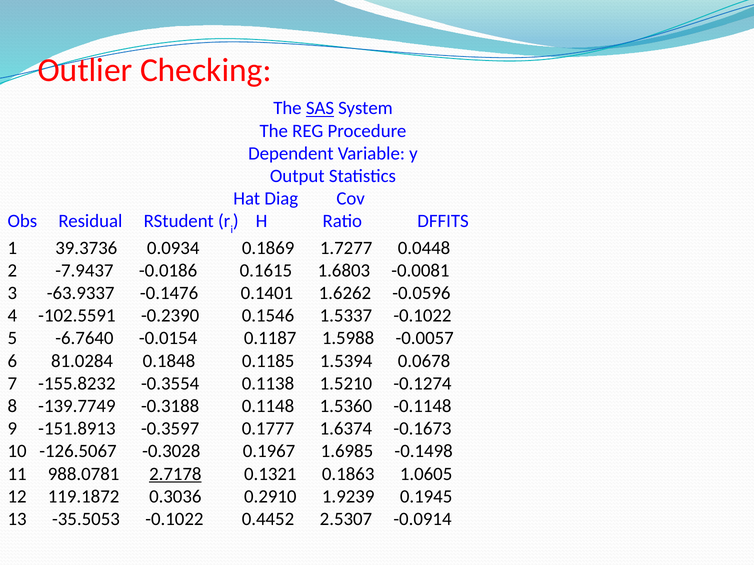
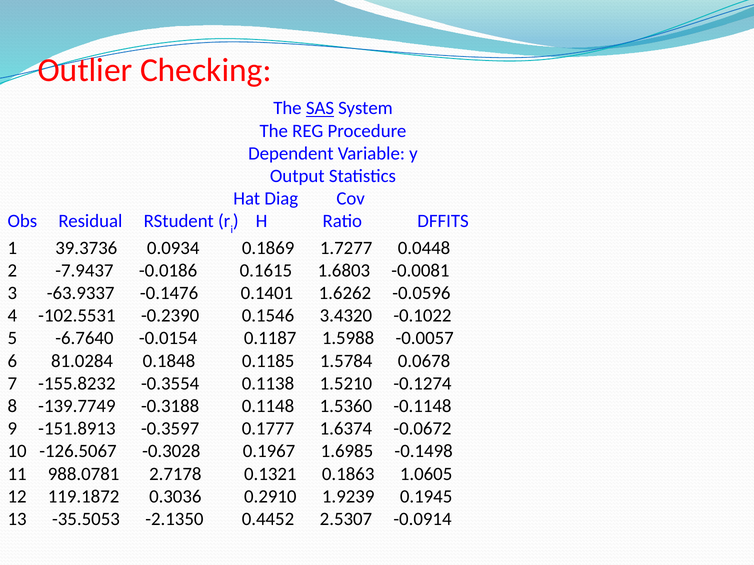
-102.5591: -102.5591 -> -102.5531
1.5337: 1.5337 -> 3.4320
1.5394: 1.5394 -> 1.5784
-0.1673: -0.1673 -> -0.0672
2.7178 underline: present -> none
-35.5053 -0.1022: -0.1022 -> -2.1350
